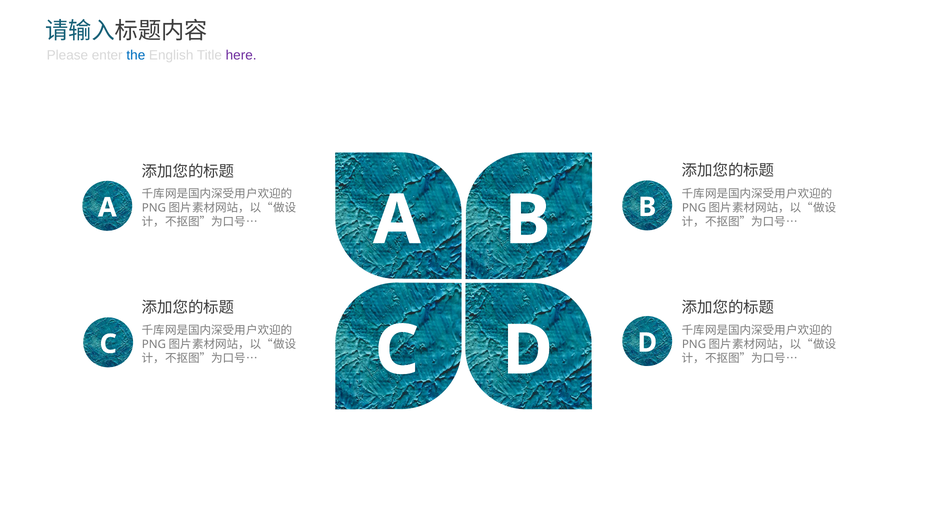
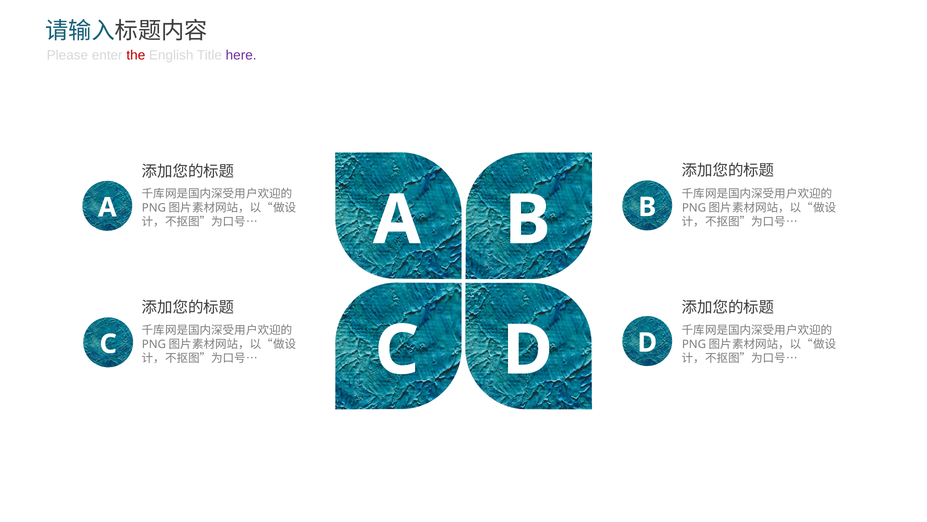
the colour: blue -> red
